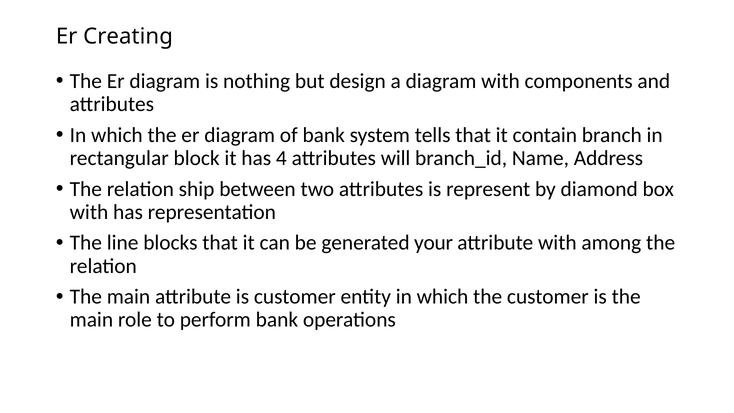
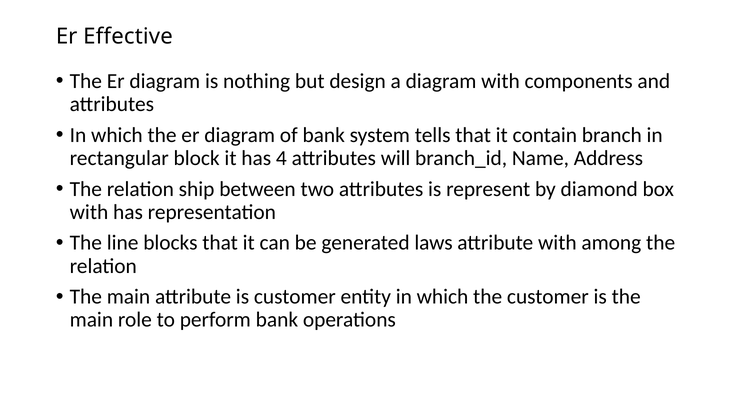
Creating: Creating -> Effective
your: your -> laws
